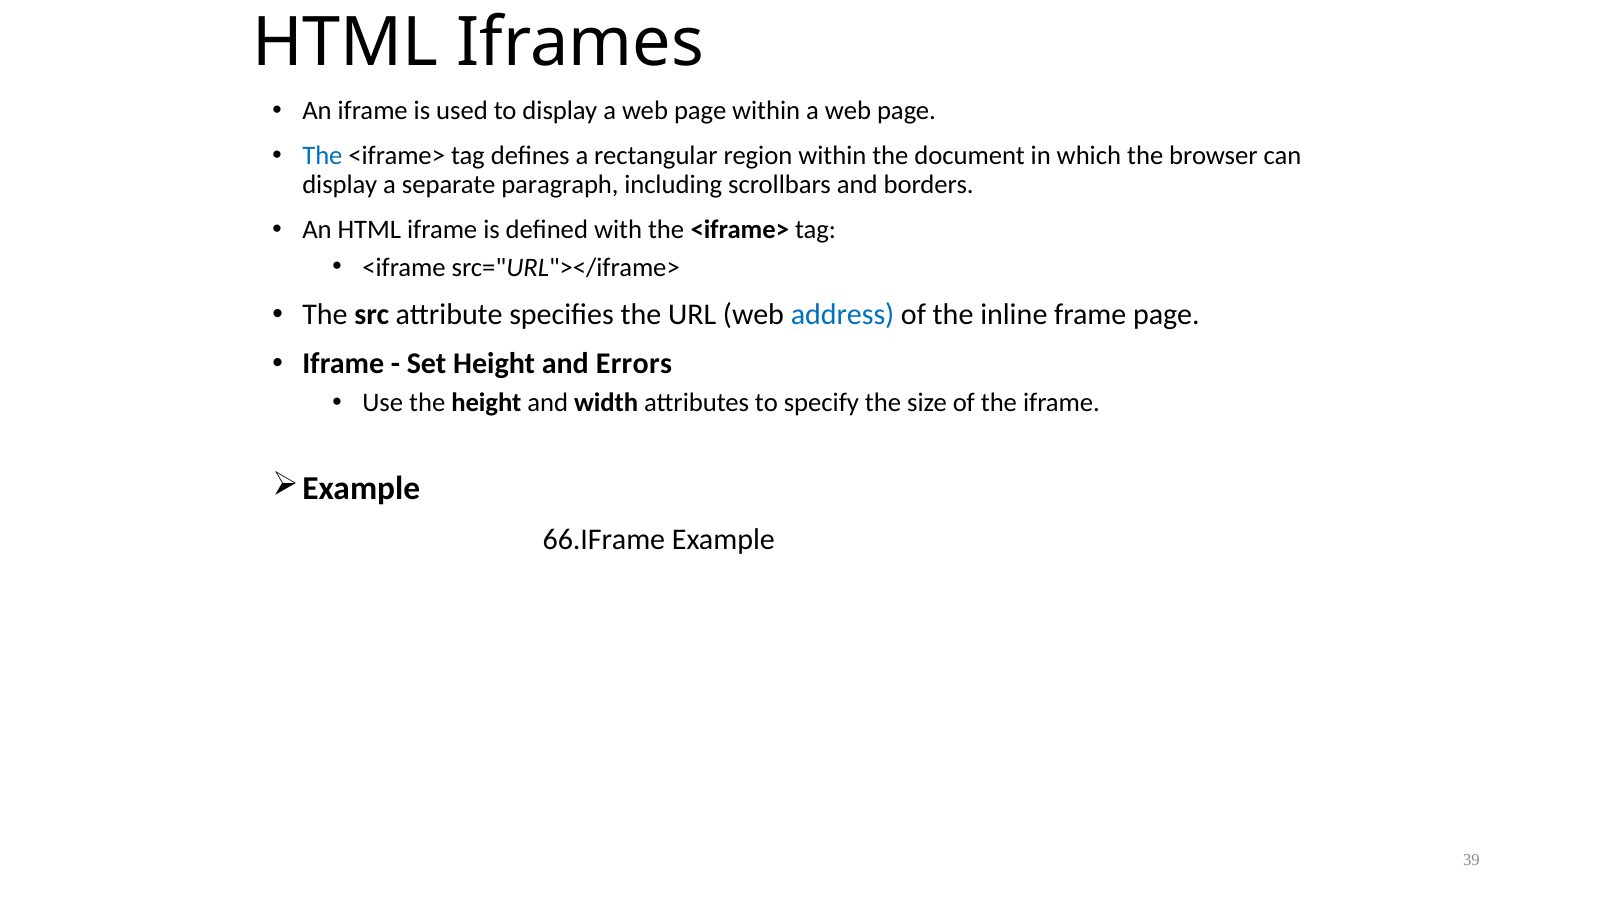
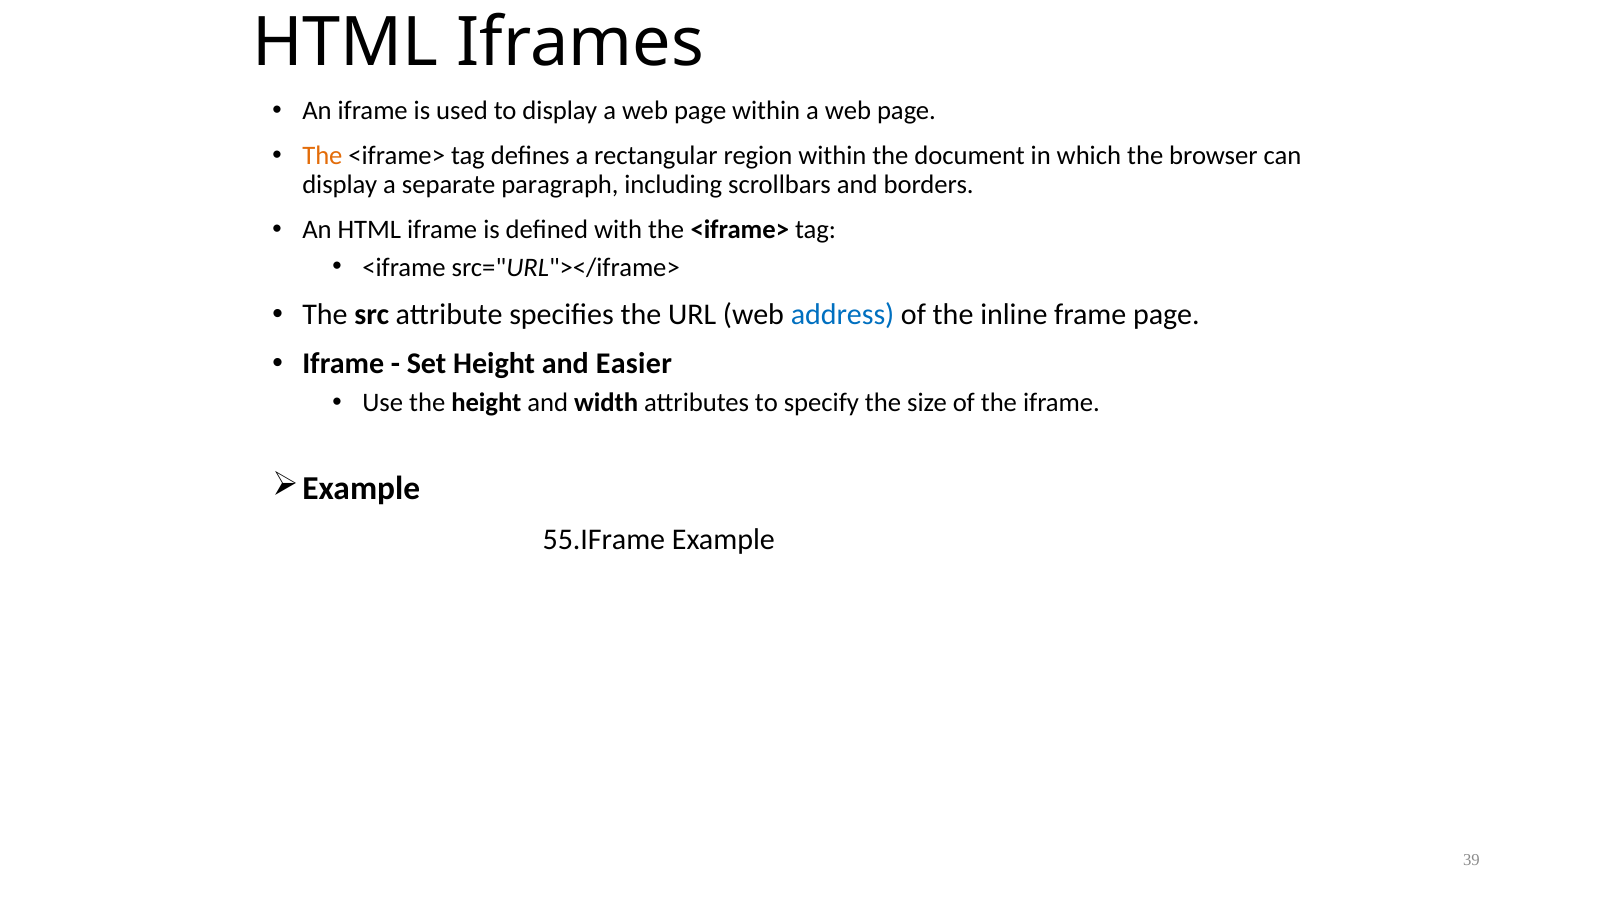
The at (322, 156) colour: blue -> orange
Errors: Errors -> Easier
66.IFrame: 66.IFrame -> 55.IFrame
